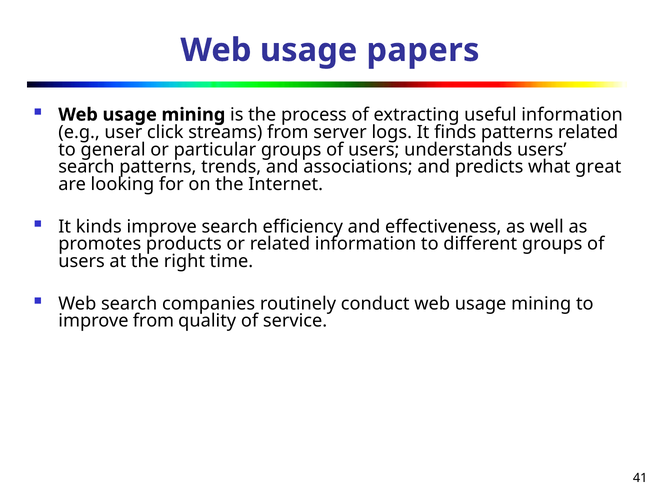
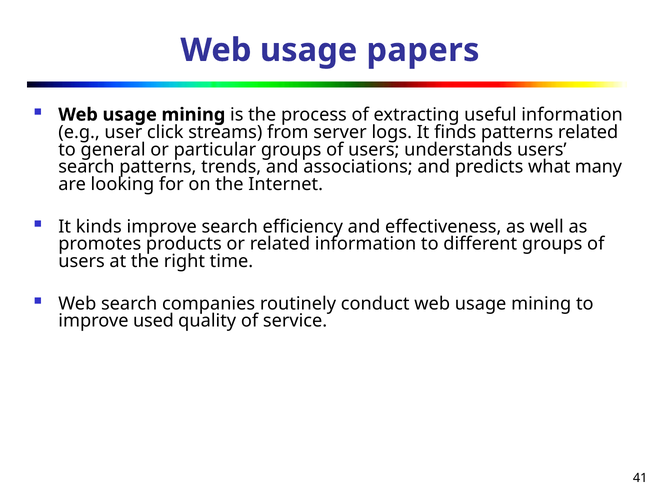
great: great -> many
improve from: from -> used
